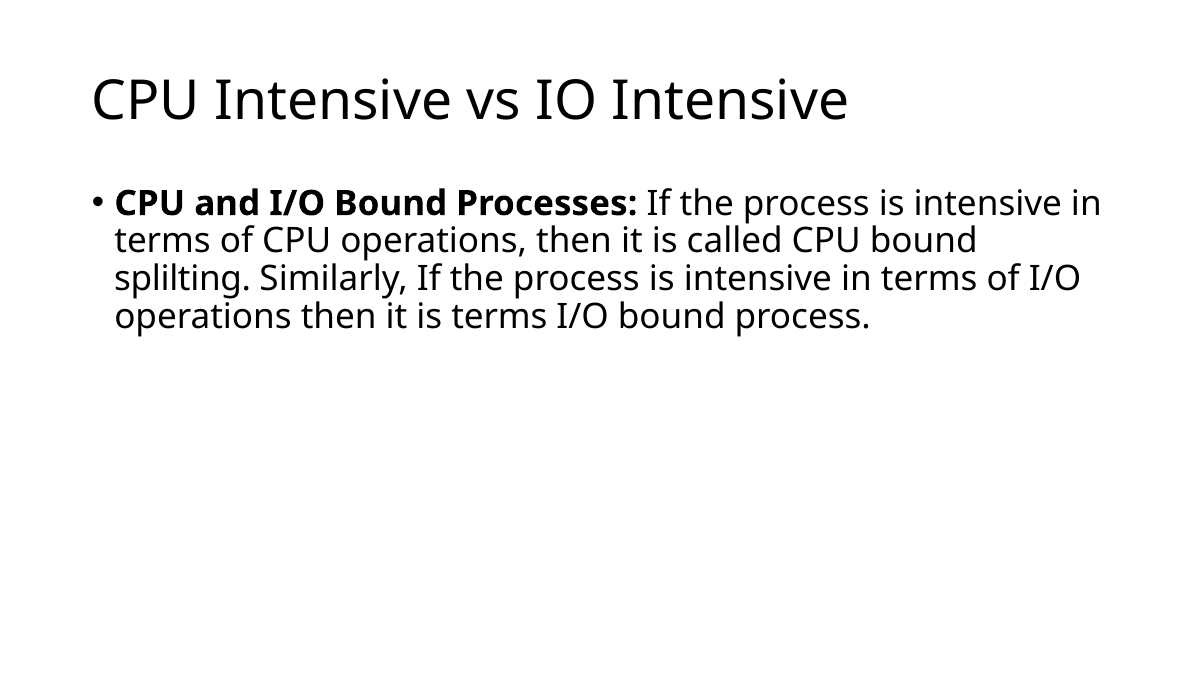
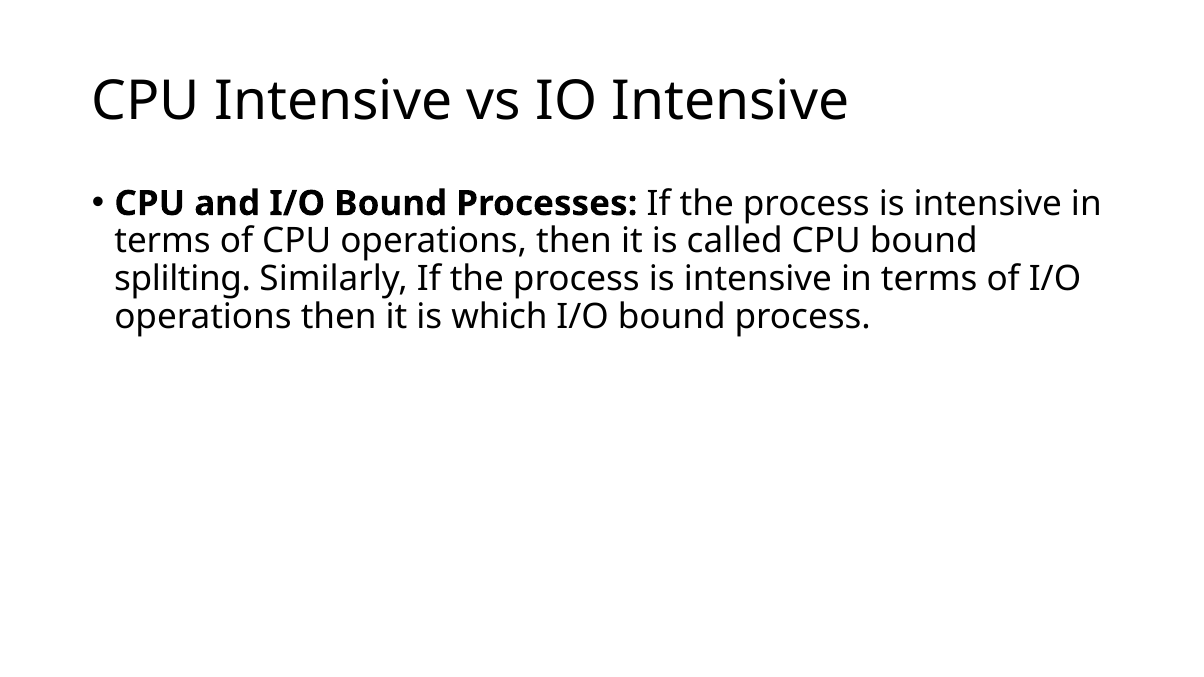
is terms: terms -> which
